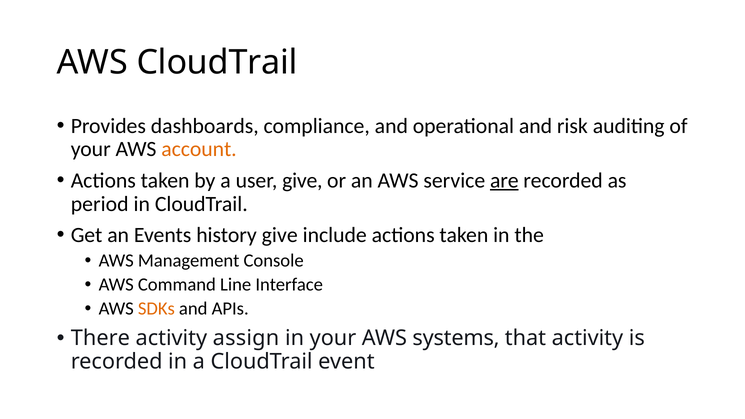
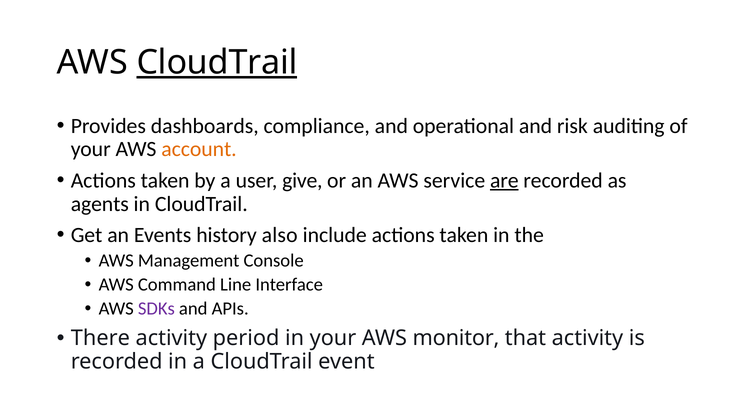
CloudTrail at (217, 63) underline: none -> present
period: period -> agents
history give: give -> also
SDKs colour: orange -> purple
assign: assign -> period
systems: systems -> monitor
